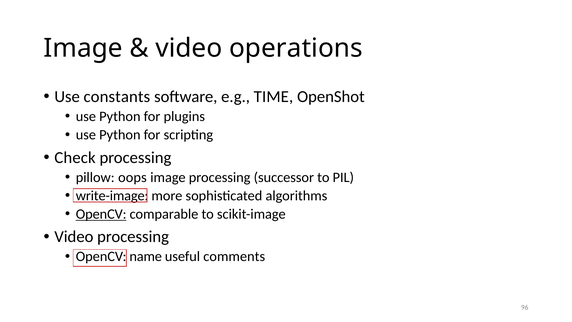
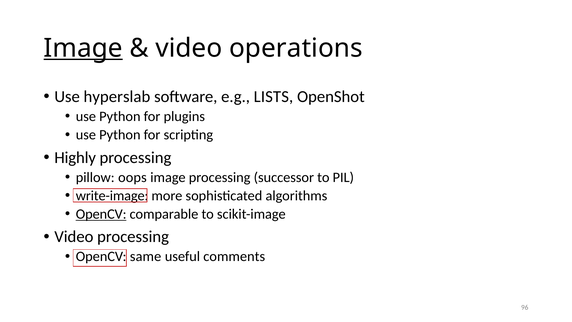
Image at (83, 48) underline: none -> present
constants: constants -> hyperslab
TIME: TIME -> LISTS
Check: Check -> Highly
name: name -> same
